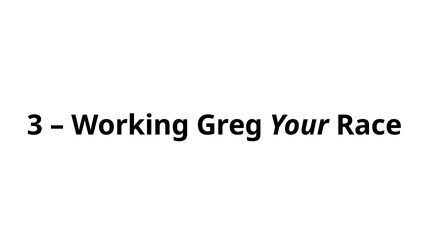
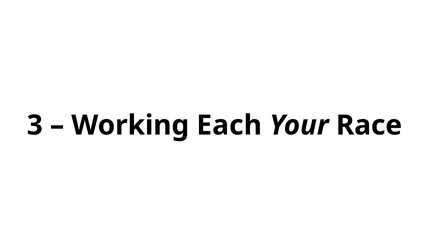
Greg: Greg -> Each
